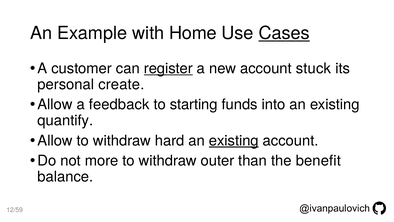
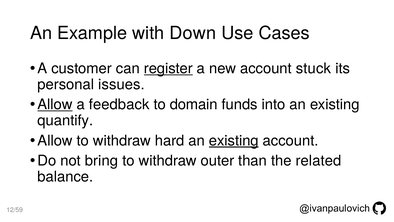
Home: Home -> Down
Cases underline: present -> none
create: create -> issues
Allow at (55, 104) underline: none -> present
starting: starting -> domain
more: more -> bring
benefit: benefit -> related
